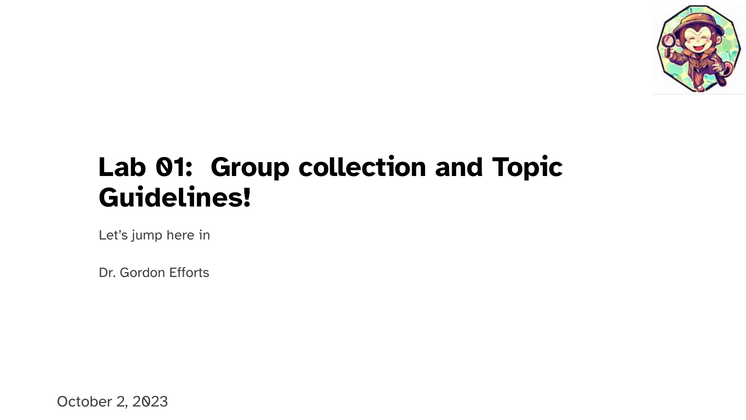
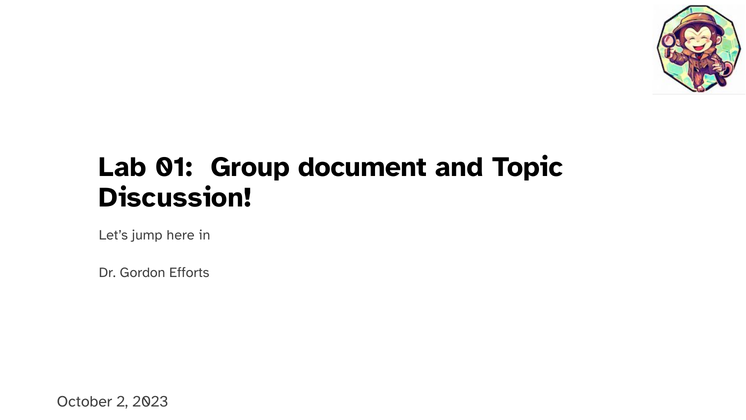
collection: collection -> document
Guidelines: Guidelines -> Discussion
